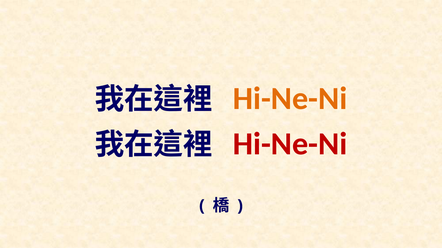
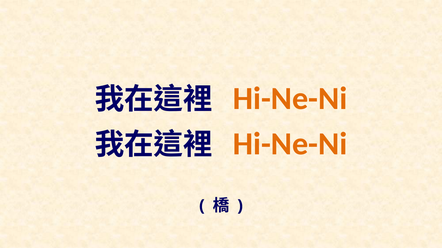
Hi-Ne-Ni at (290, 144) colour: red -> orange
